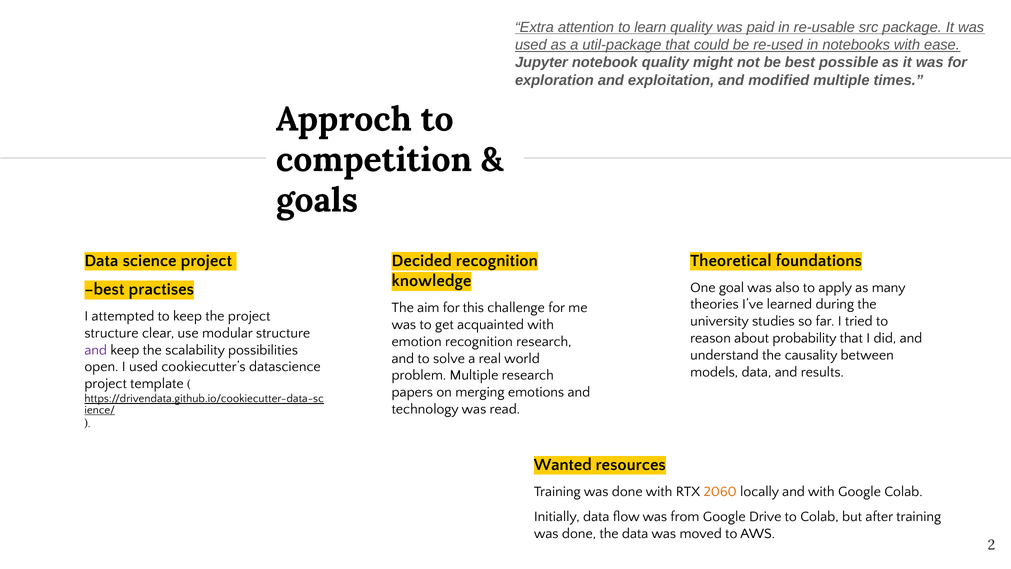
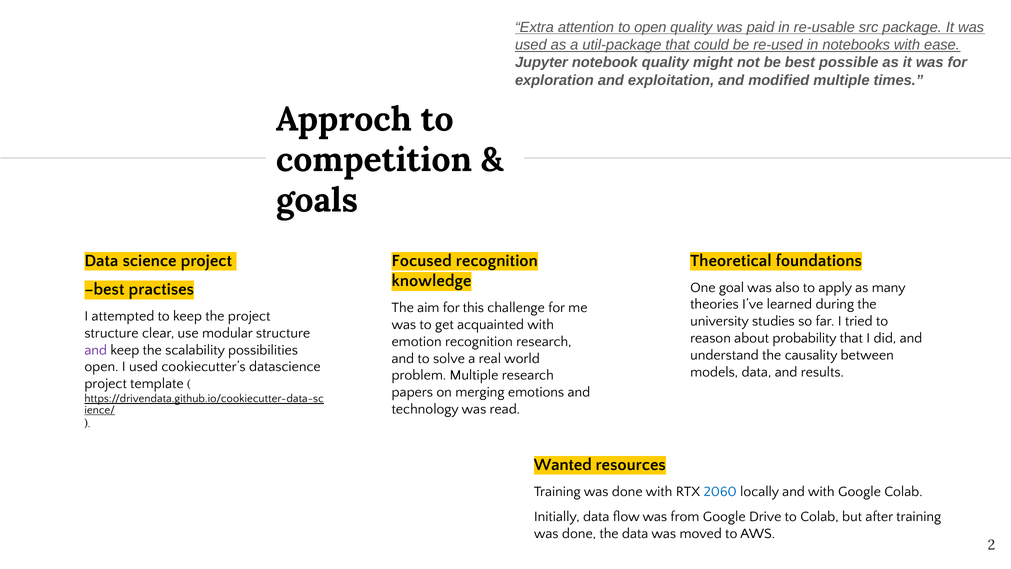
to learn: learn -> open
Decided: Decided -> Focused
2060 colour: orange -> blue
